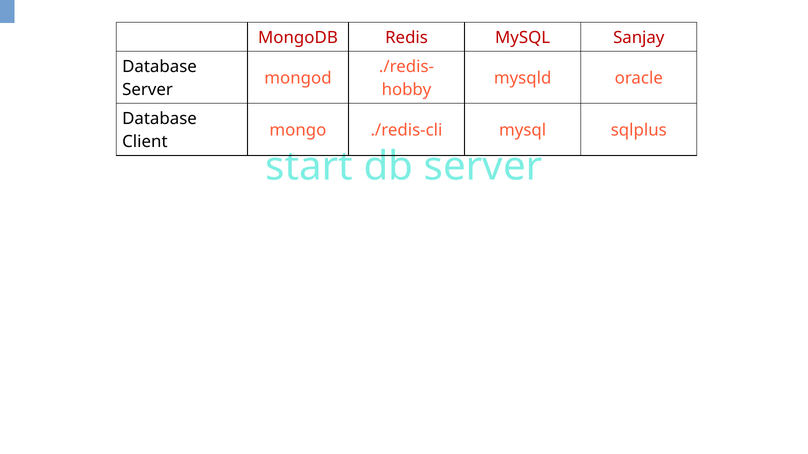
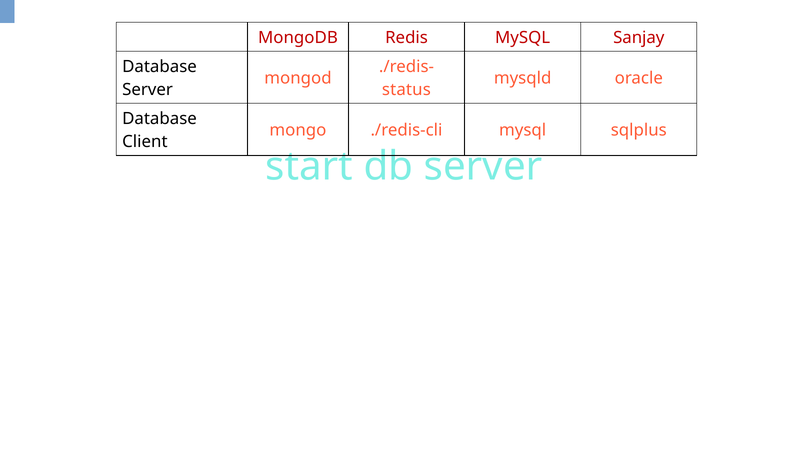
hobby: hobby -> status
